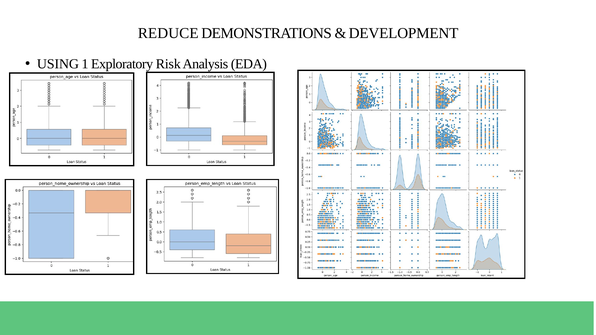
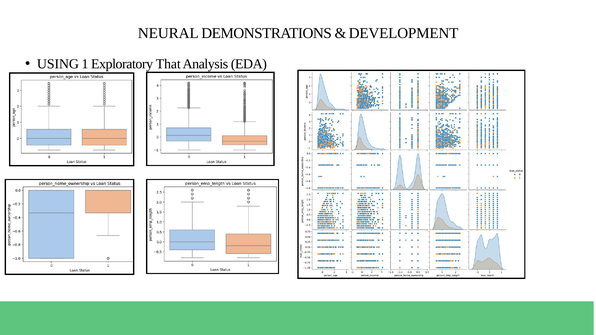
REDUCE: REDUCE -> NEURAL
Risk: Risk -> That
